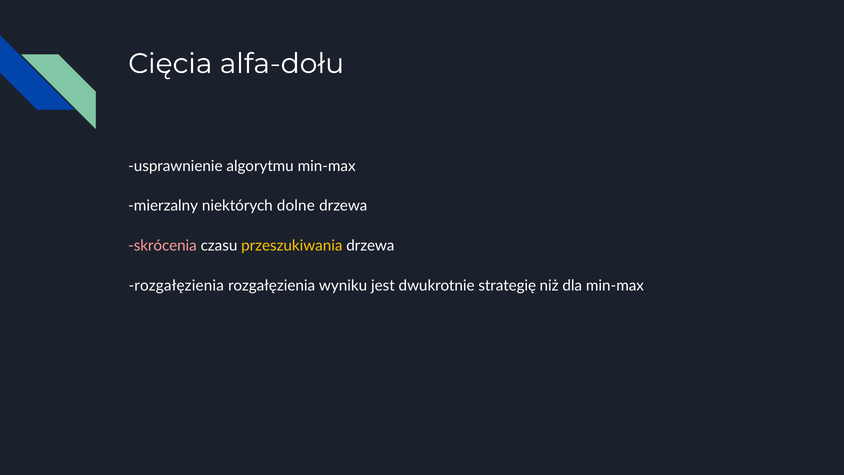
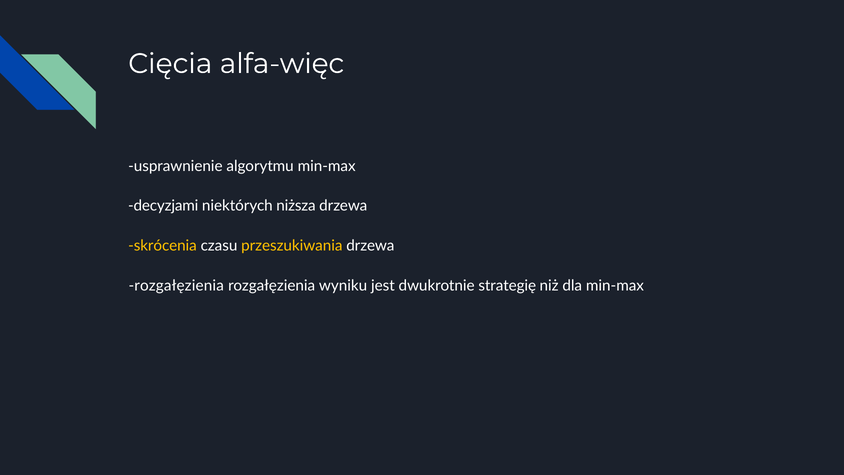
alfa-dołu: alfa-dołu -> alfa-więc
mierzalny: mierzalny -> decyzjami
dolne: dolne -> niższa
skrócenia colour: pink -> yellow
